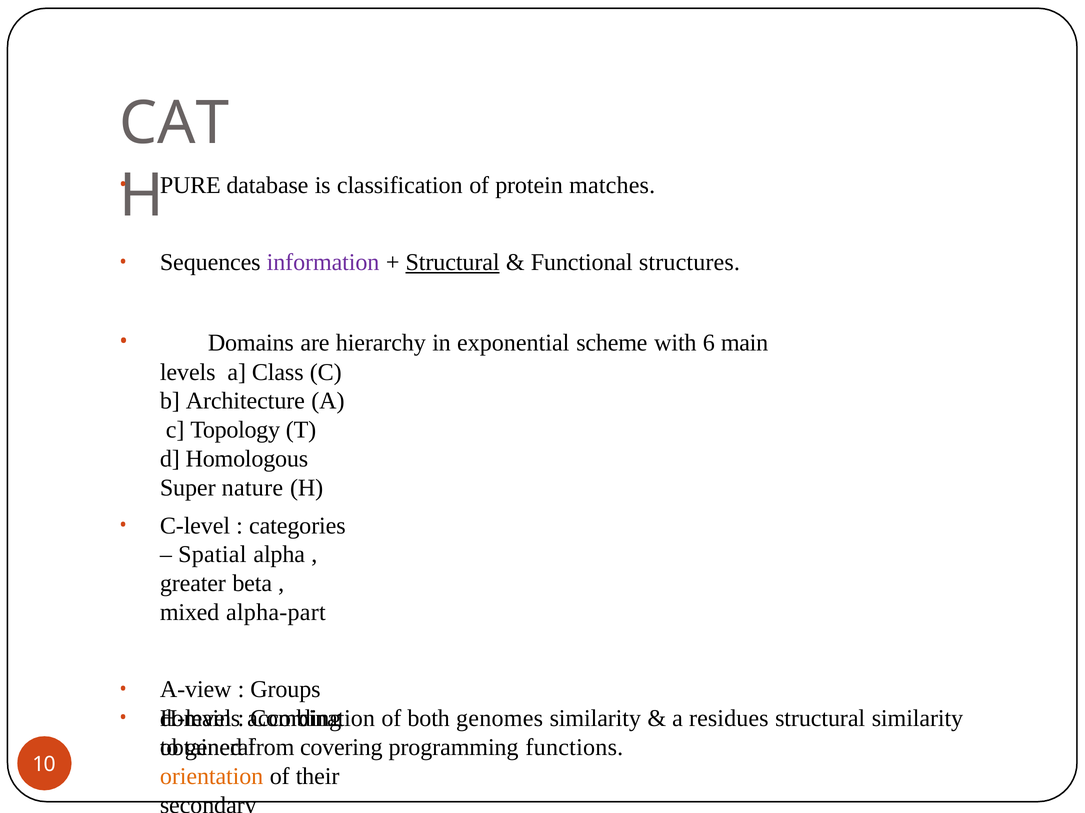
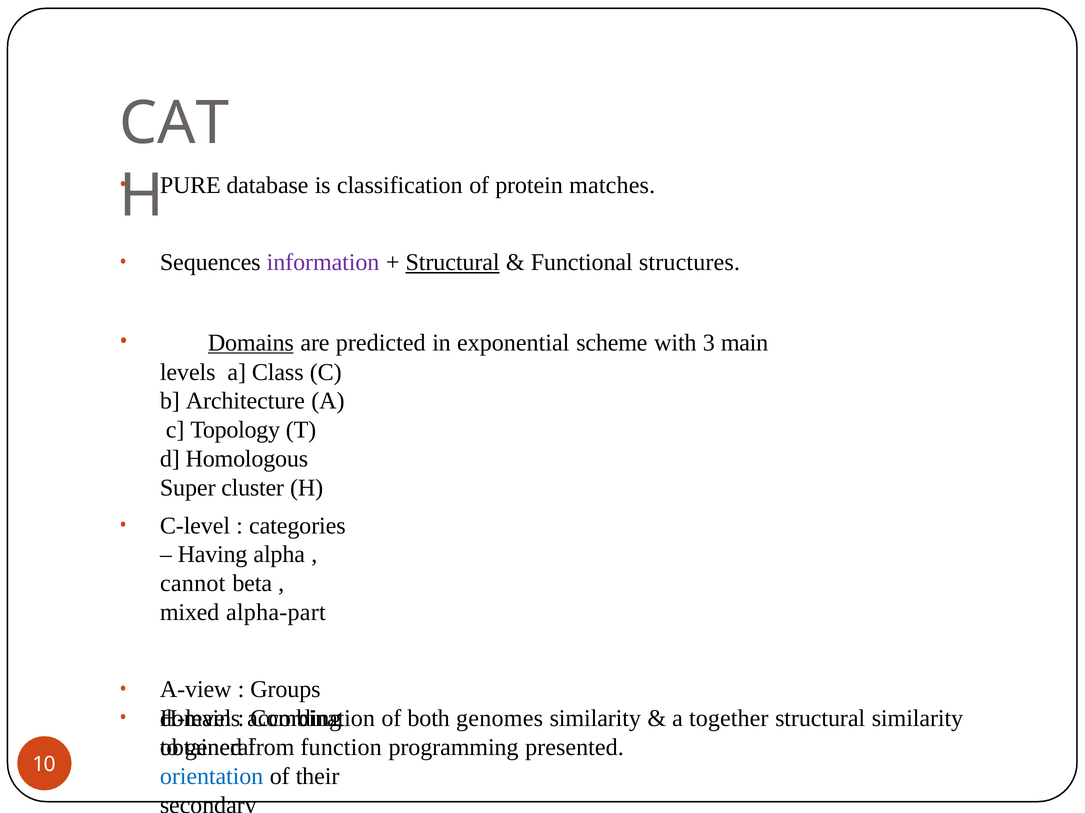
Domains at (251, 343) underline: none -> present
hierarchy: hierarchy -> predicted
6: 6 -> 3
nature: nature -> cluster
Spatial: Spatial -> Having
greater: greater -> cannot
residues: residues -> together
covering: covering -> function
functions: functions -> presented
orientation colour: orange -> blue
